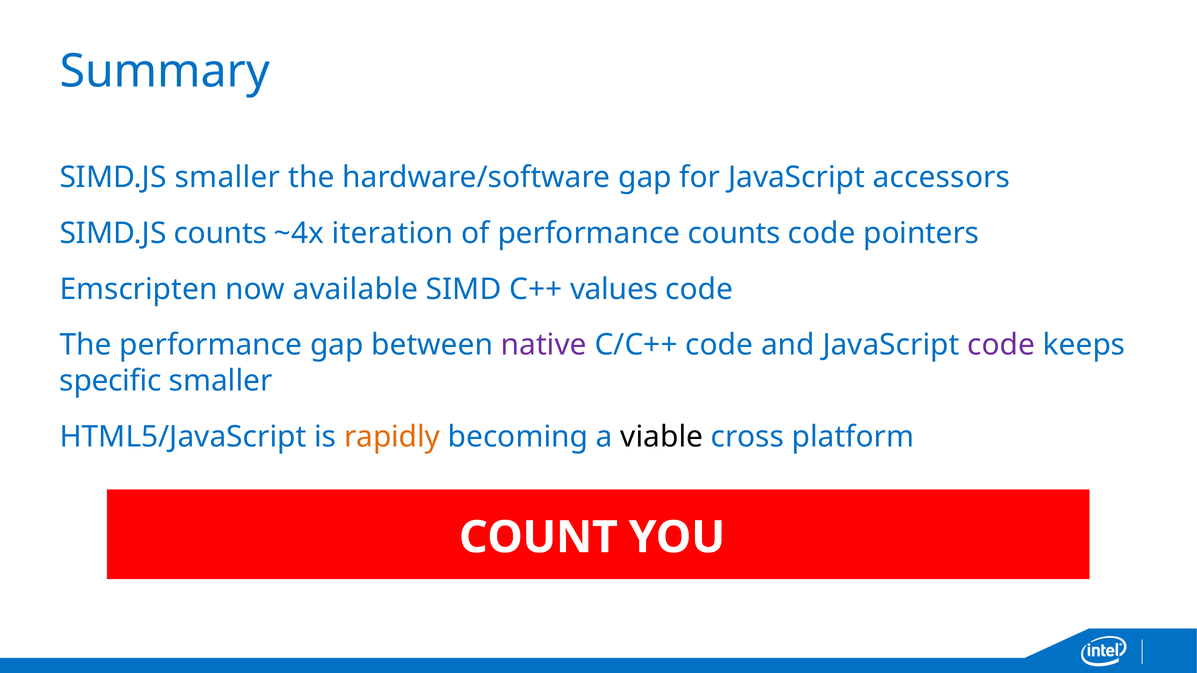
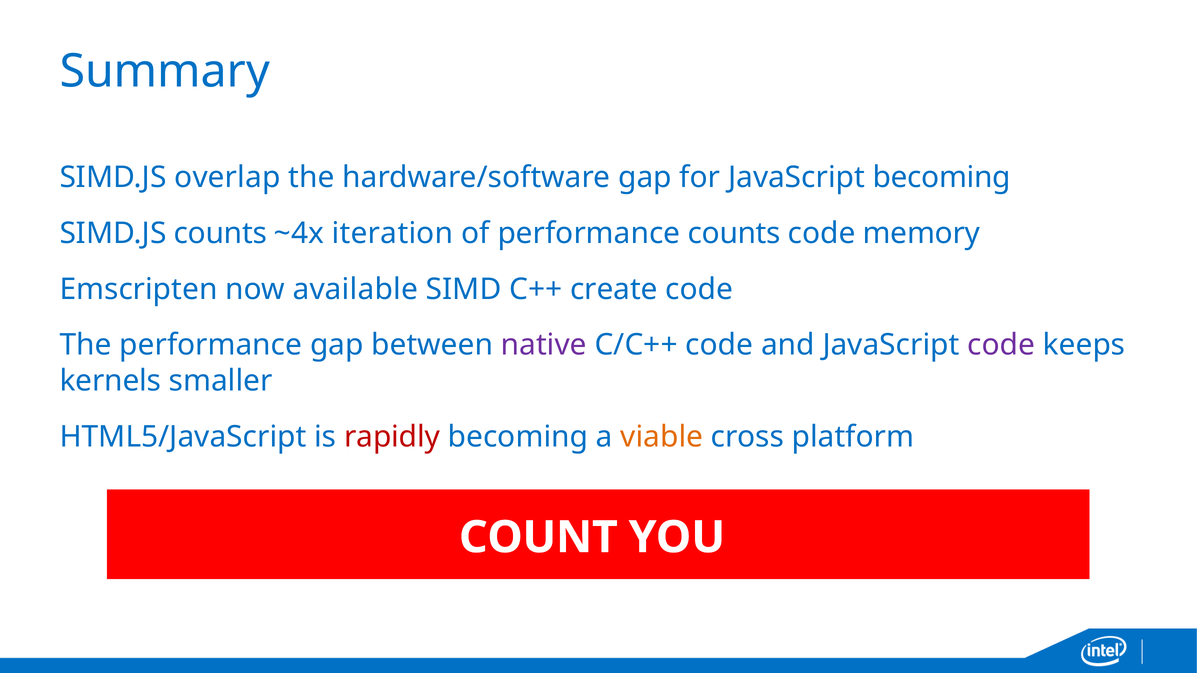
SIMD.JS smaller: smaller -> overlap
JavaScript accessors: accessors -> becoming
pointers: pointers -> memory
values: values -> create
specific: specific -> kernels
rapidly colour: orange -> red
viable colour: black -> orange
